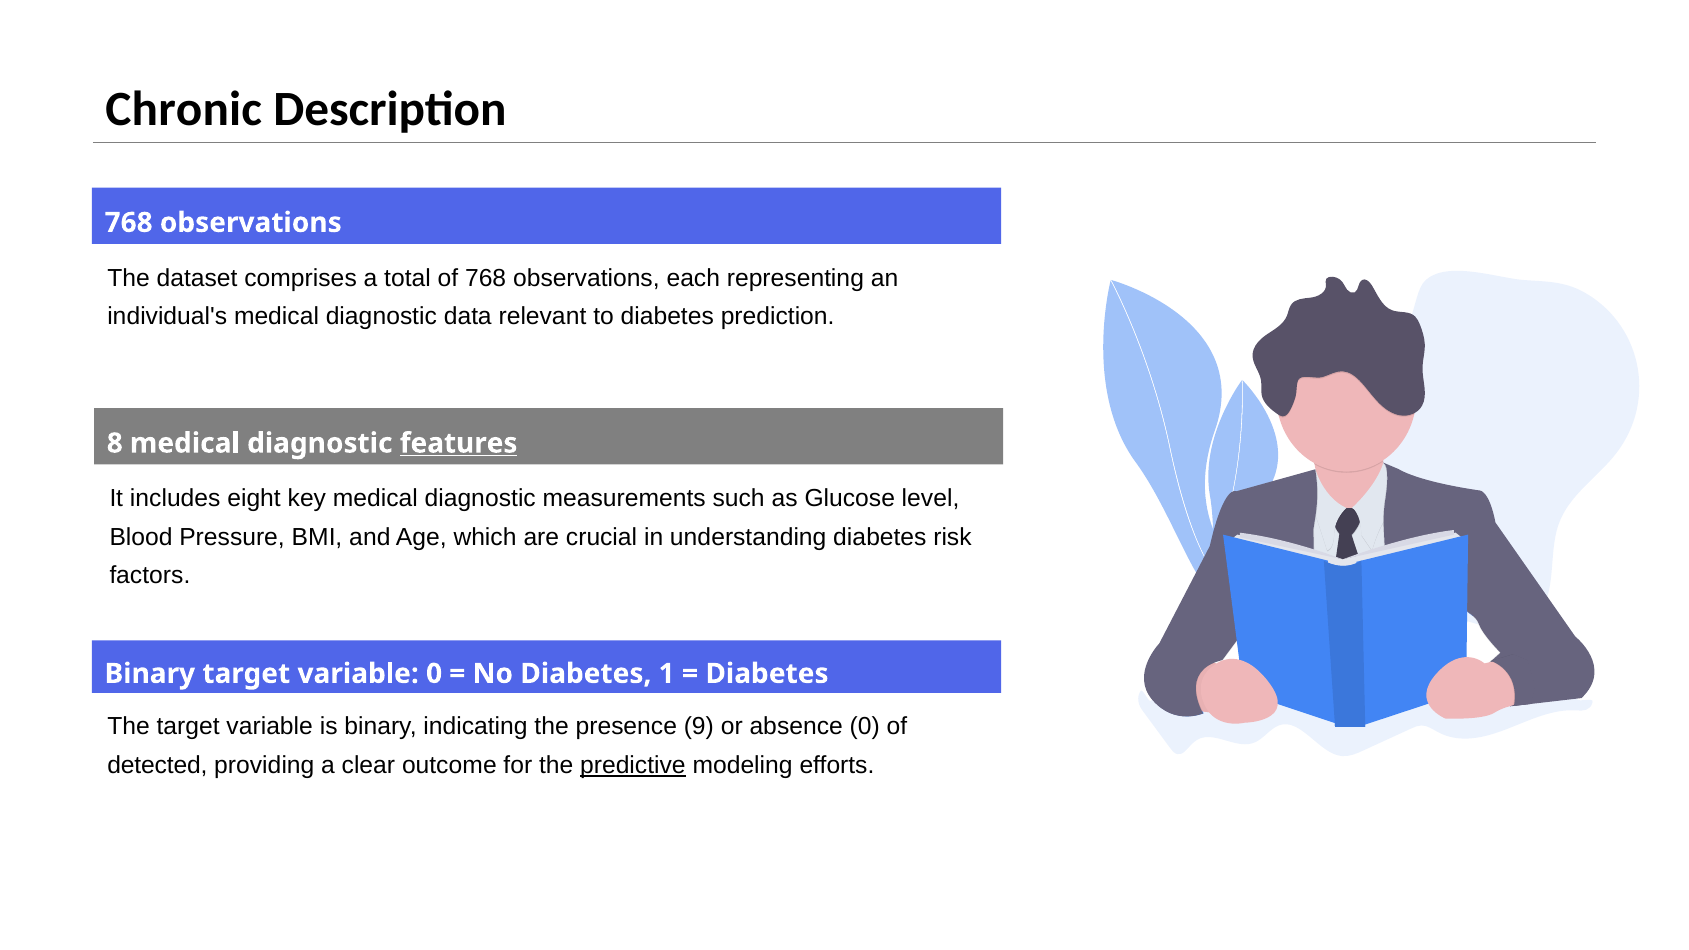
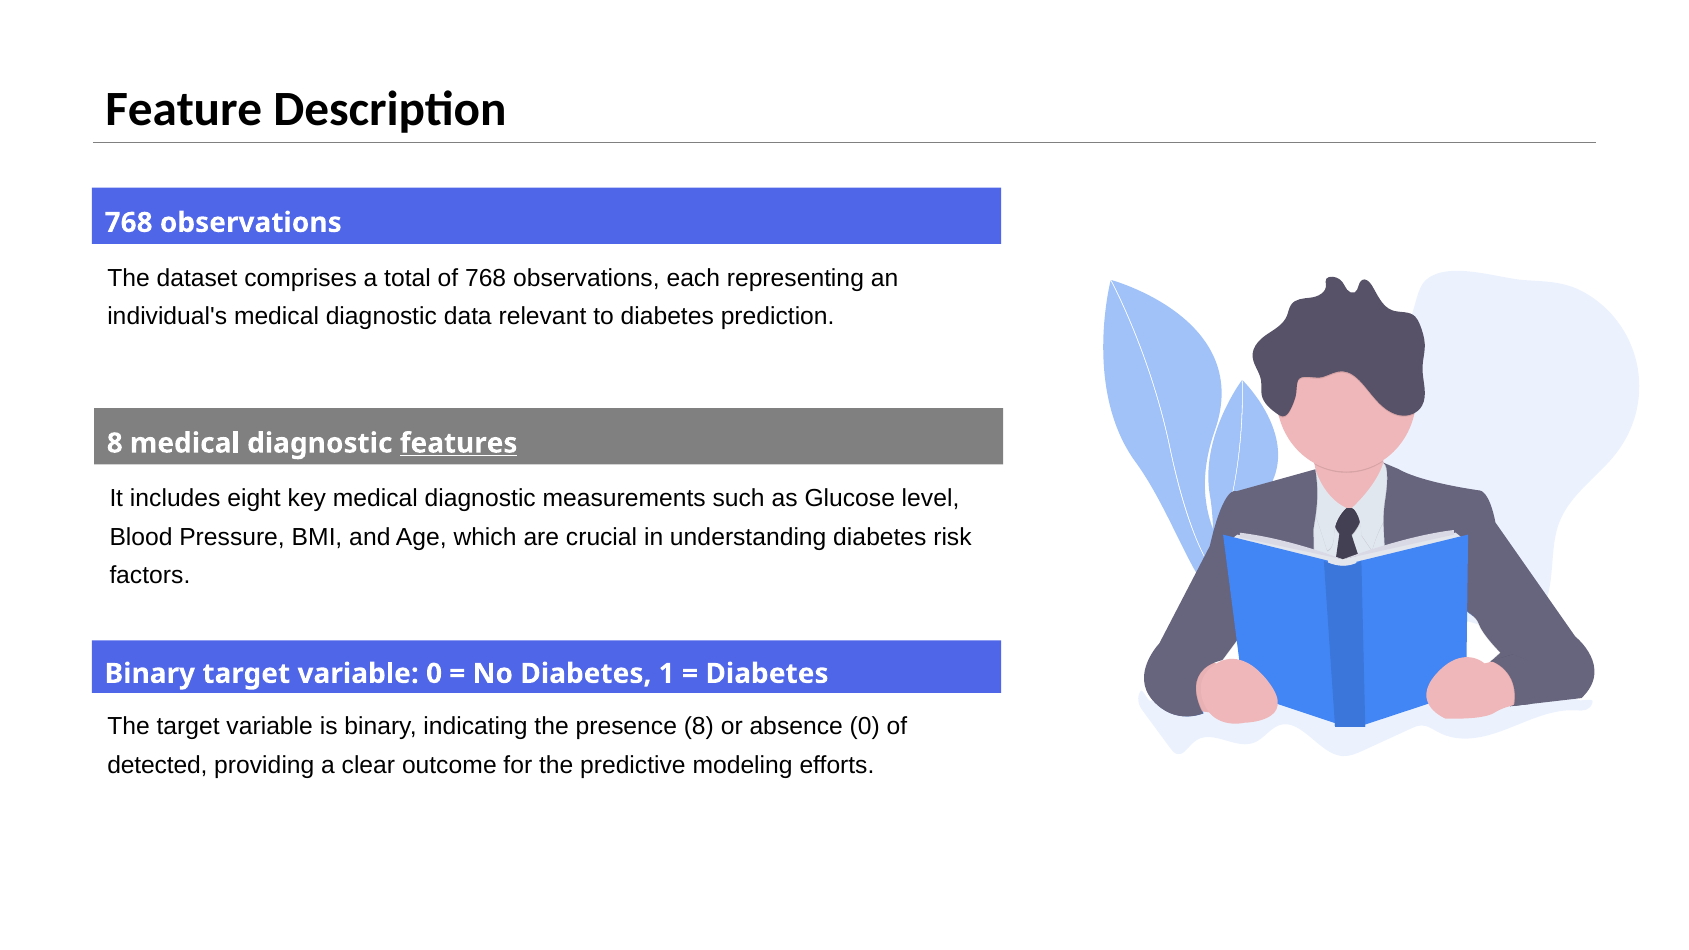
Chronic: Chronic -> Feature
presence 9: 9 -> 8
predictive underline: present -> none
